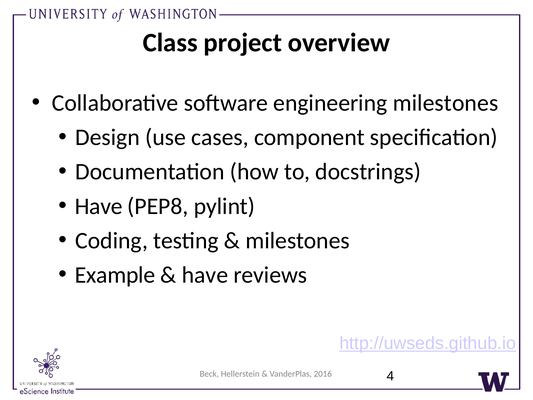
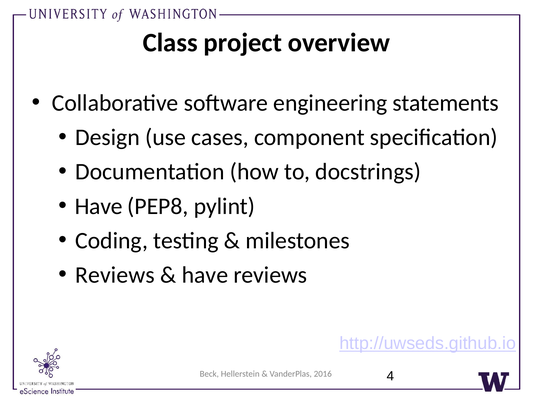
engineering milestones: milestones -> statements
Example at (115, 275): Example -> Reviews
